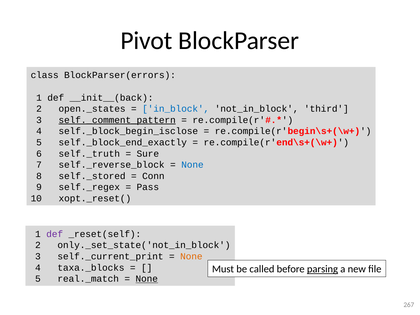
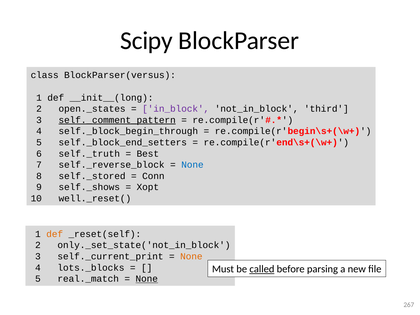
Pivot: Pivot -> Scipy
BlockParser(errors: BlockParser(errors -> BlockParser(versus
__init__(back: __init__(back -> __init__(long
in_block colour: blue -> purple
self._block_begin_isclose: self._block_begin_isclose -> self._block_begin_through
self._block_end_exactly: self._block_end_exactly -> self._block_end_setters
Sure: Sure -> Best
self._regex: self._regex -> self._shows
Pass: Pass -> Xopt
xopt._reset(: xopt._reset( -> well._reset(
def at (55, 234) colour: purple -> orange
taxa._blocks: taxa._blocks -> lots._blocks
called underline: none -> present
parsing underline: present -> none
